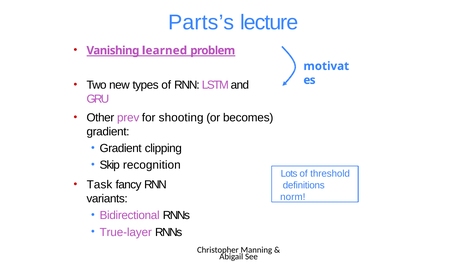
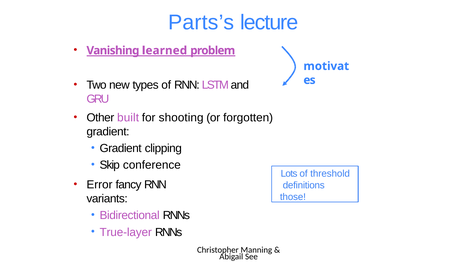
prev: prev -> built
becomes: becomes -> forgotten
recognition: recognition -> conference
Task: Task -> Error
norm: norm -> those
